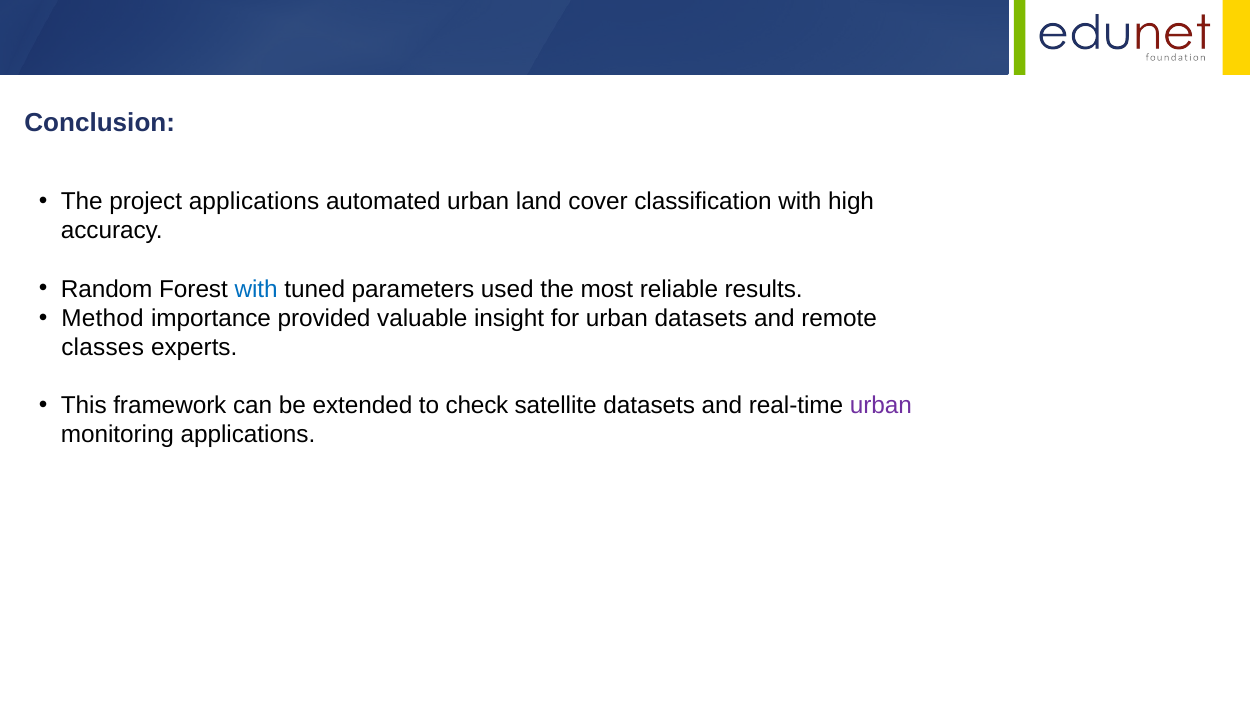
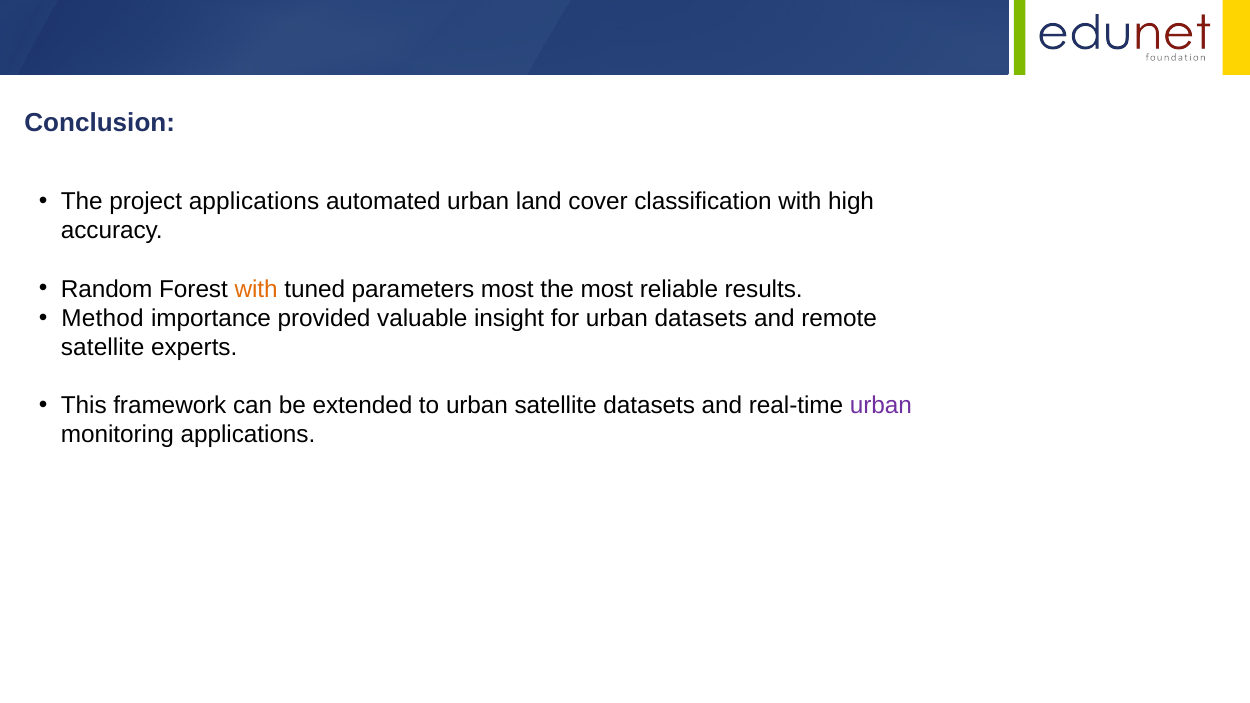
with at (256, 289) colour: blue -> orange
parameters used: used -> most
classes at (103, 348): classes -> satellite
to check: check -> urban
